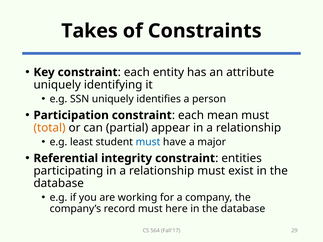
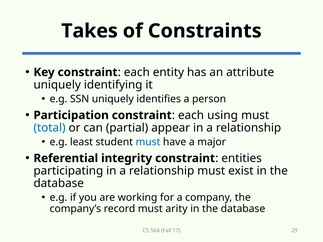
mean: mean -> using
total colour: orange -> blue
here: here -> arity
